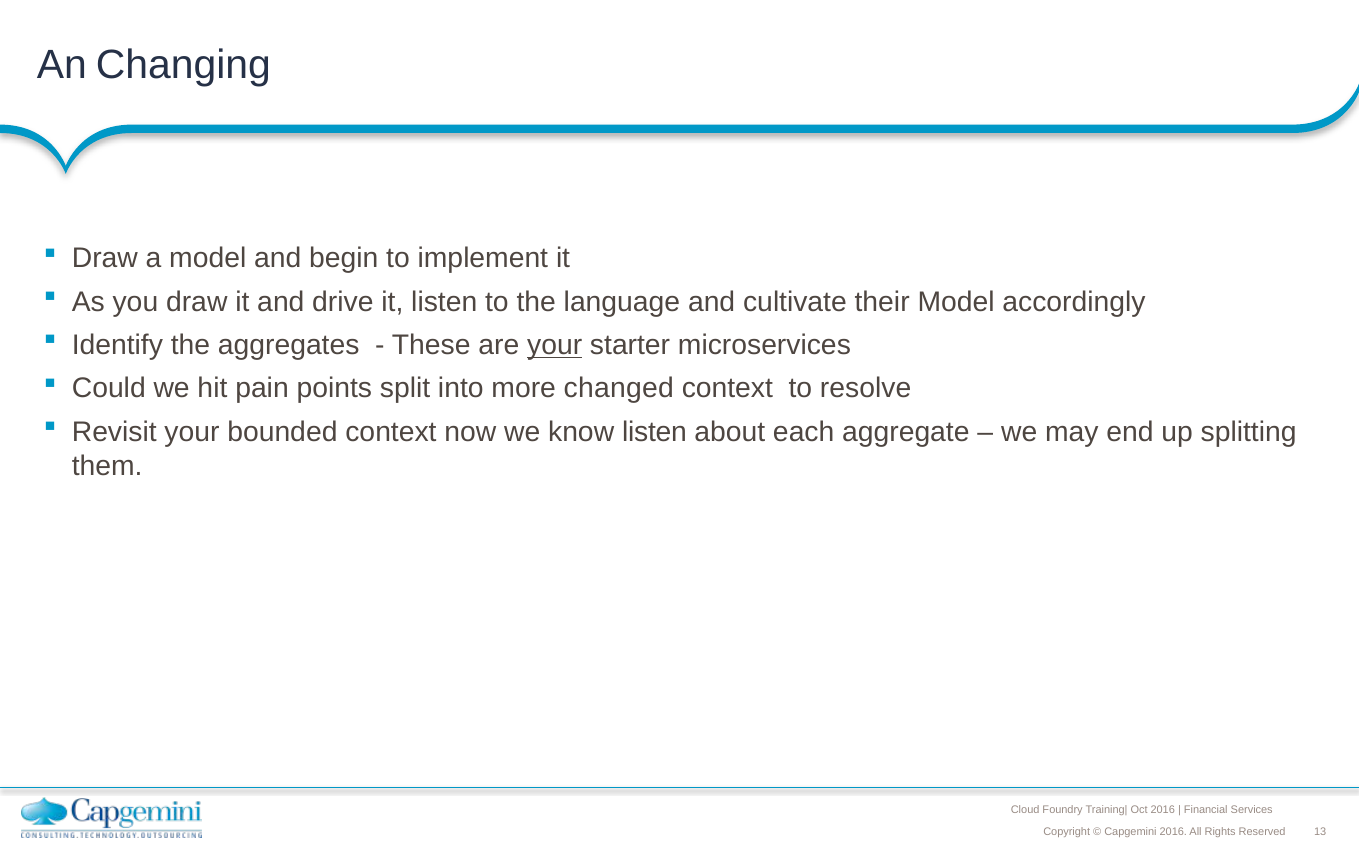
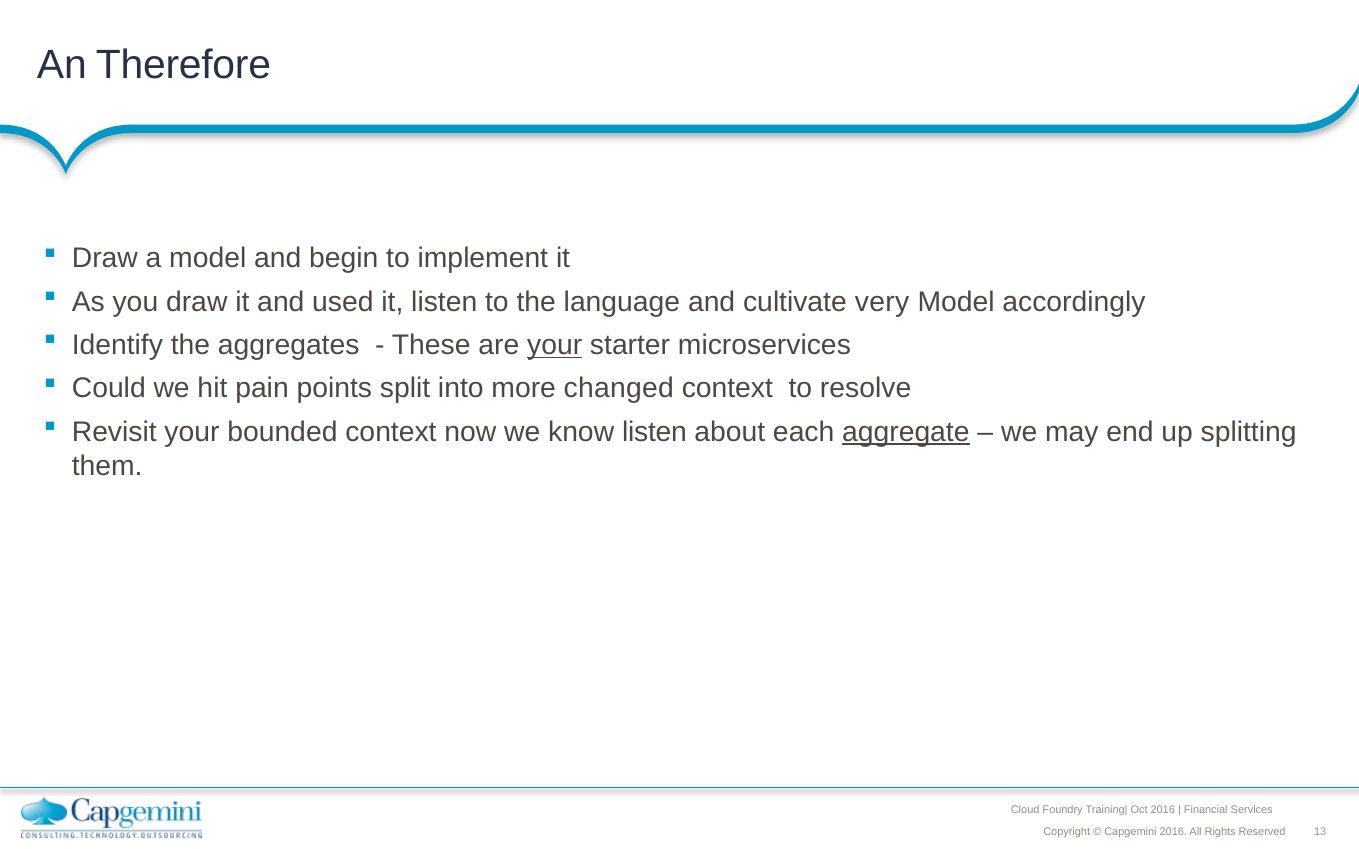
Changing: Changing -> Therefore
drive: drive -> used
their: their -> very
aggregate underline: none -> present
